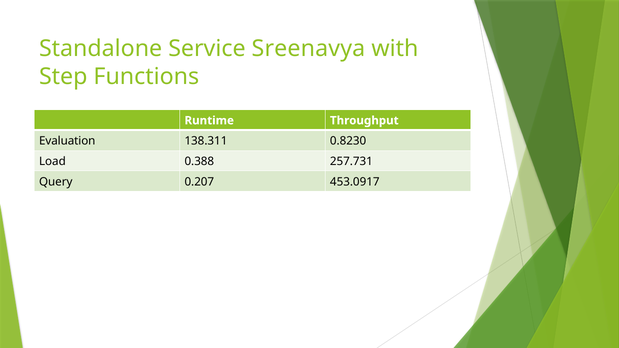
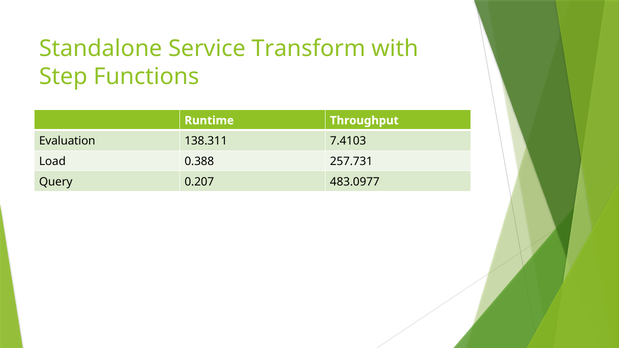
Sreenavya: Sreenavya -> Transform
0.8230: 0.8230 -> 7.4103
453.0917: 453.0917 -> 483.0977
